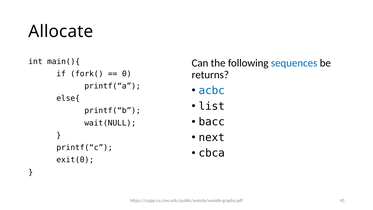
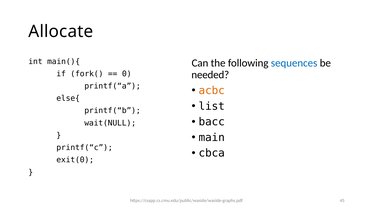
returns: returns -> needed
acbc colour: blue -> orange
next: next -> main
